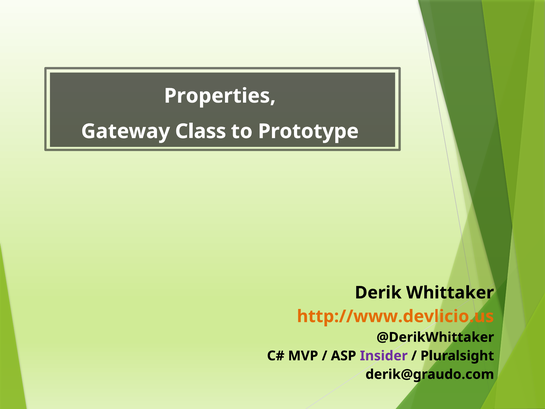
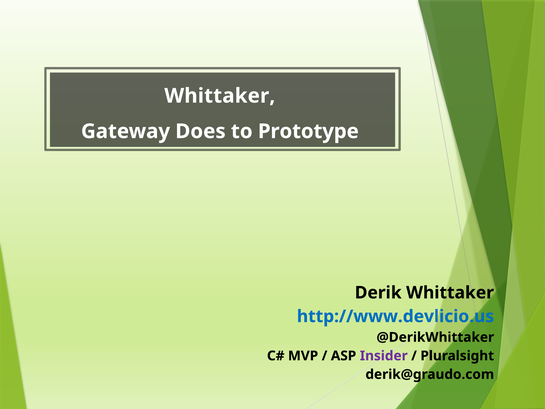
Properties at (220, 96): Properties -> Whittaker
Class: Class -> Does
http://www.devlicio.us colour: orange -> blue
